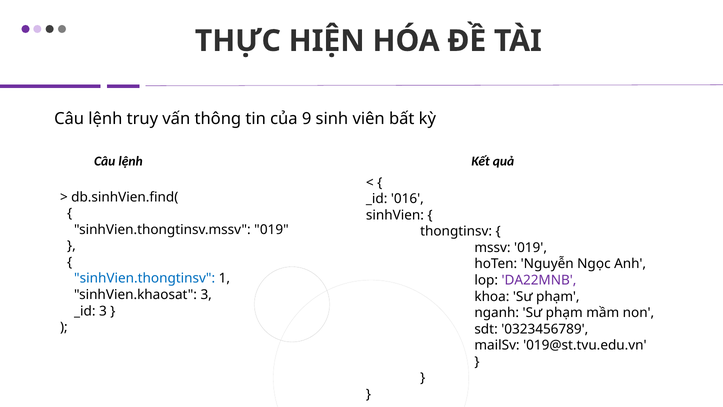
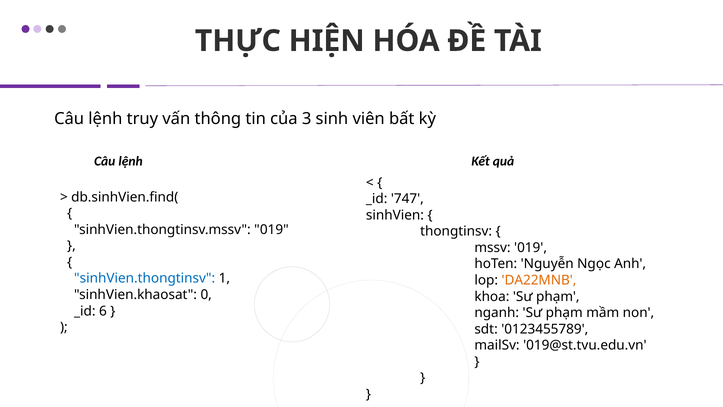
9: 9 -> 3
016: 016 -> 747
DA22MNB colour: purple -> orange
sinhVien.khaosat 3: 3 -> 0
_id 3: 3 -> 6
0323456789: 0323456789 -> 0123455789
